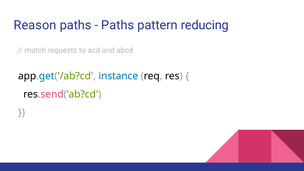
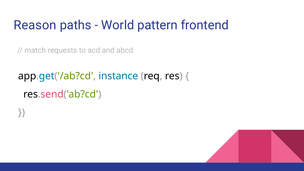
Paths at (118, 25): Paths -> World
reducing: reducing -> frontend
